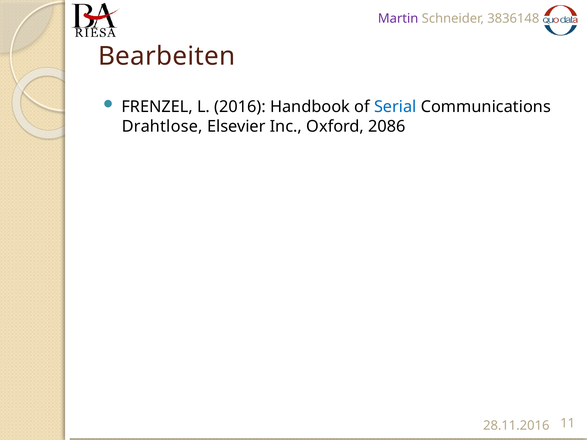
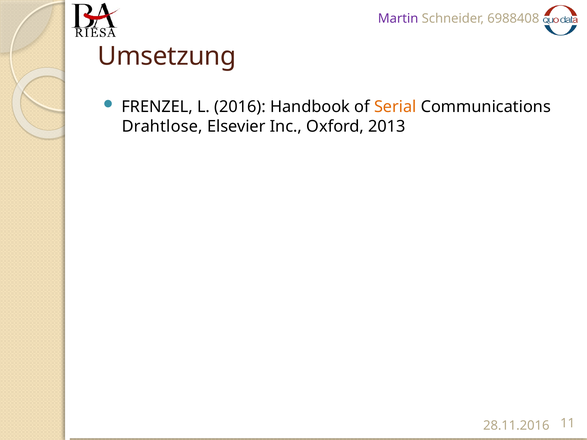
3836148: 3836148 -> 6988408
Bearbeiten: Bearbeiten -> Umsetzung
Serial colour: blue -> orange
2086: 2086 -> 2013
